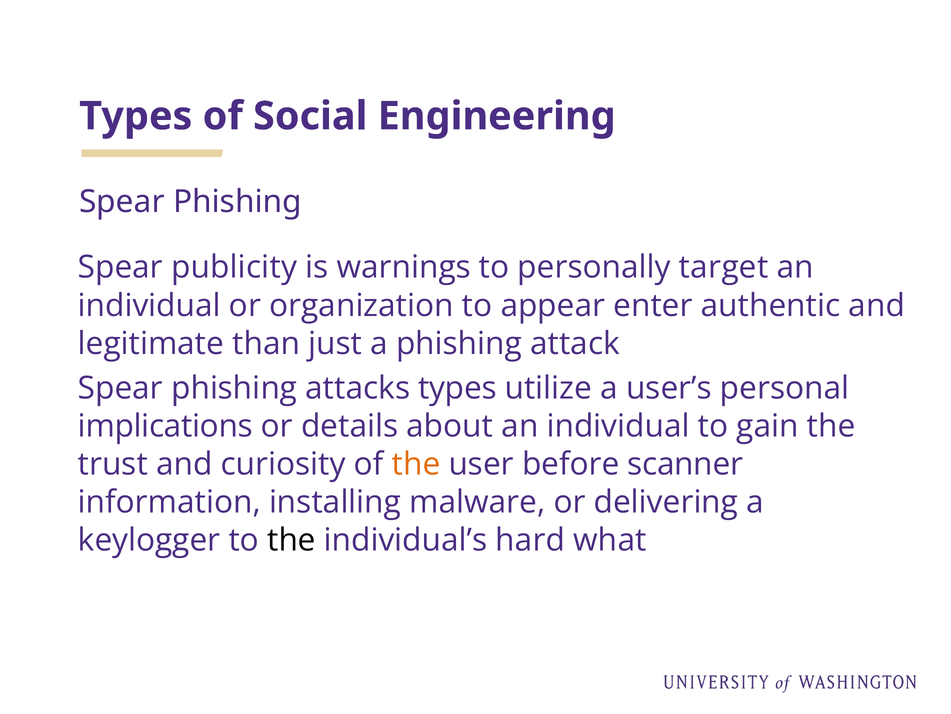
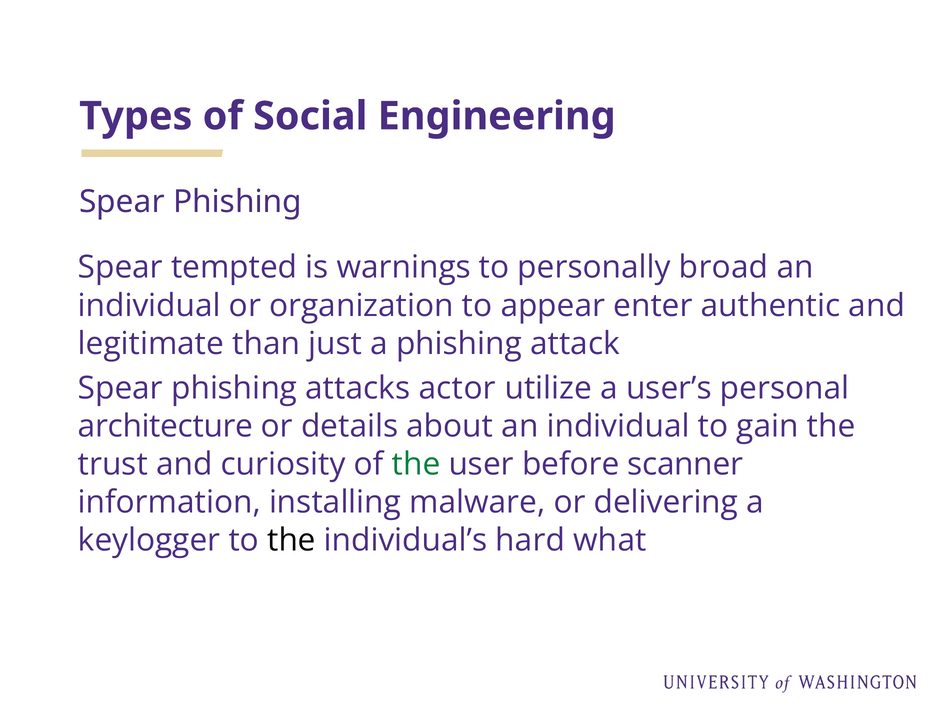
publicity: publicity -> tempted
target: target -> broad
attacks types: types -> actor
implications: implications -> architecture
the at (416, 464) colour: orange -> green
